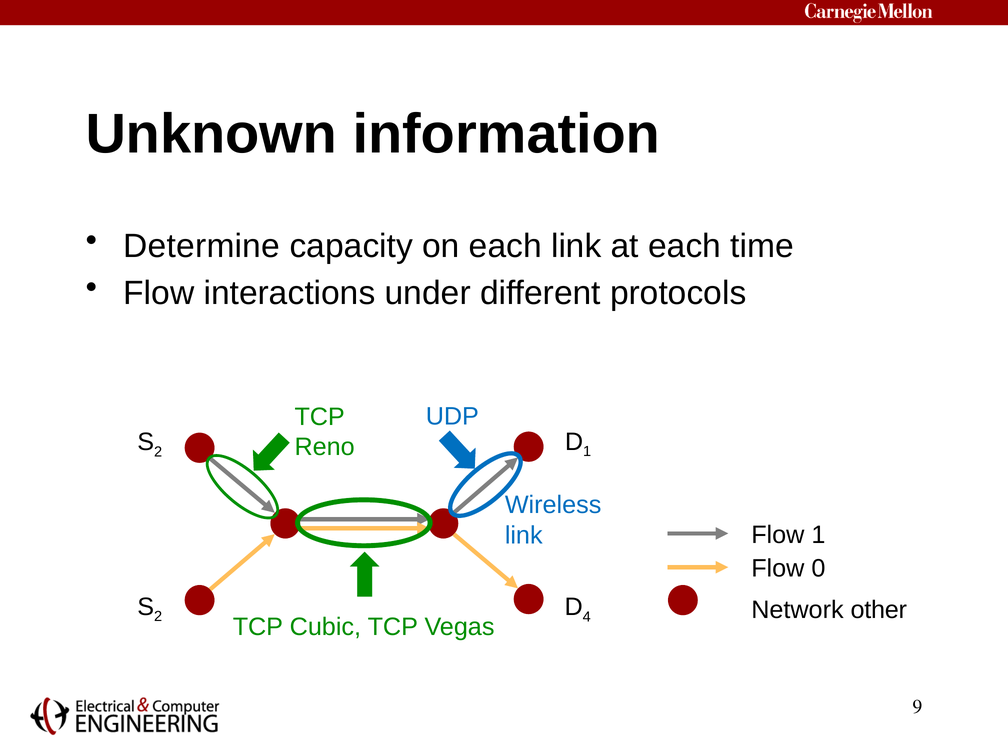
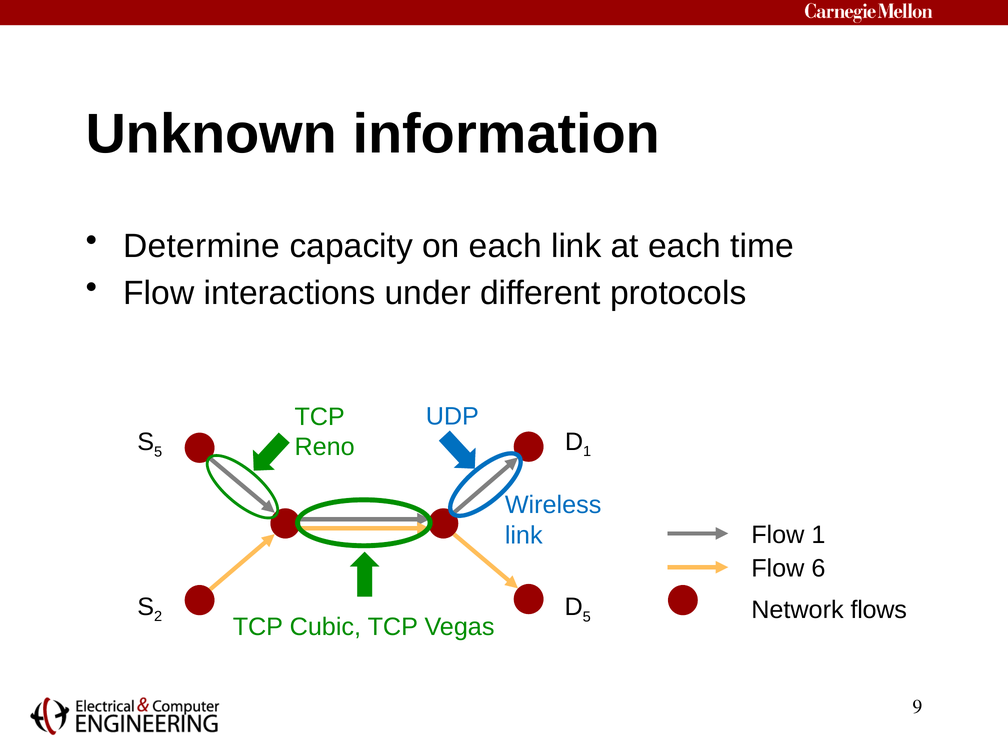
2 at (158, 452): 2 -> 5
0: 0 -> 6
4 at (587, 617): 4 -> 5
other: other -> flows
